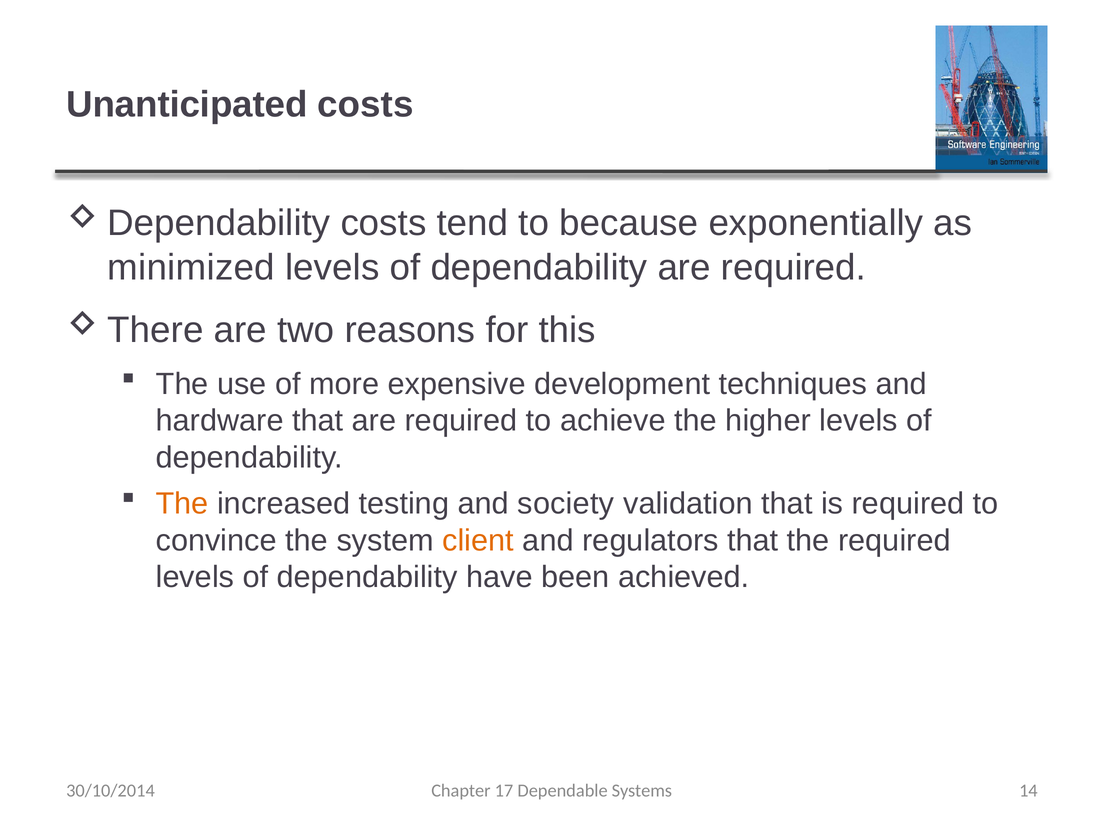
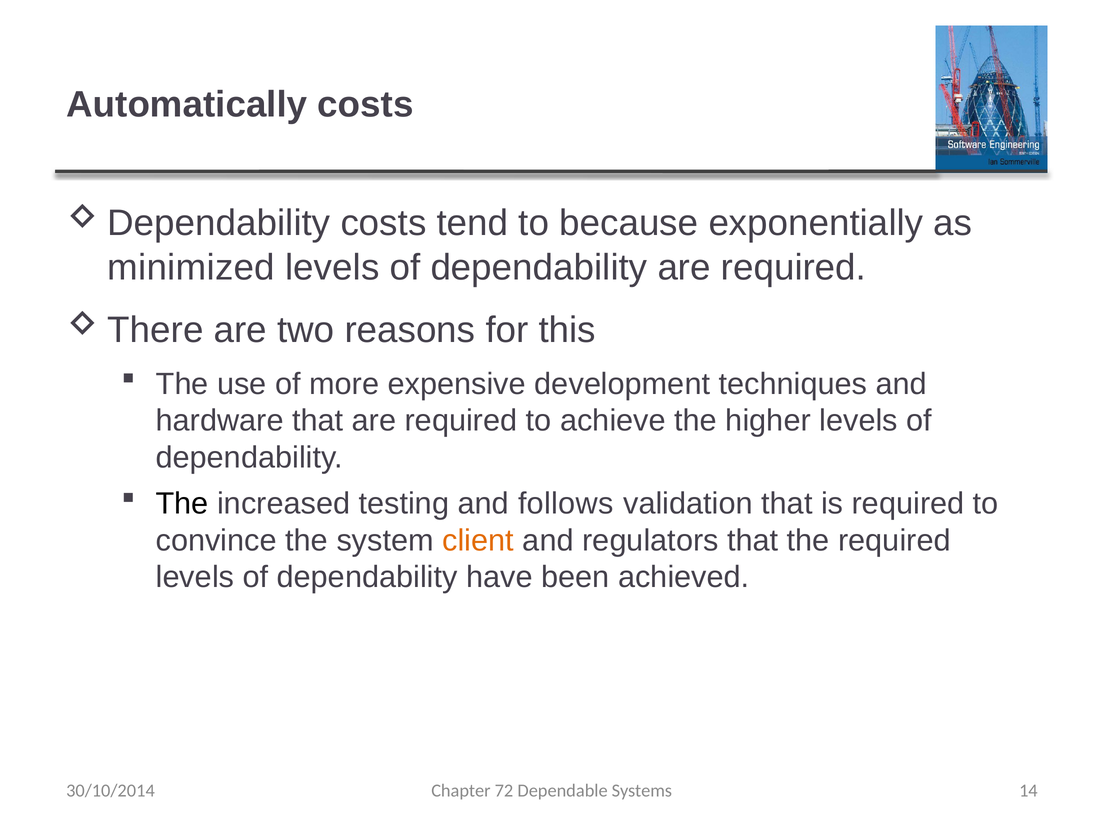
Unanticipated: Unanticipated -> Automatically
The at (182, 504) colour: orange -> black
society: society -> follows
17: 17 -> 72
